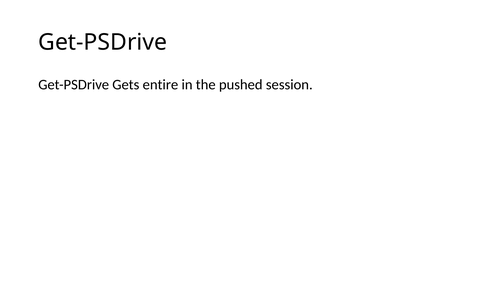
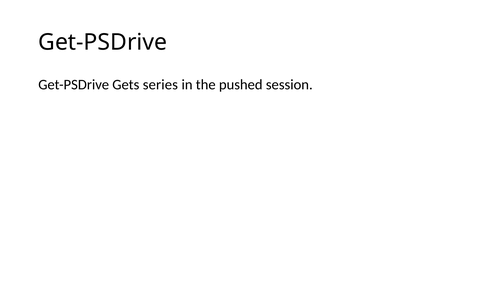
entire: entire -> series
